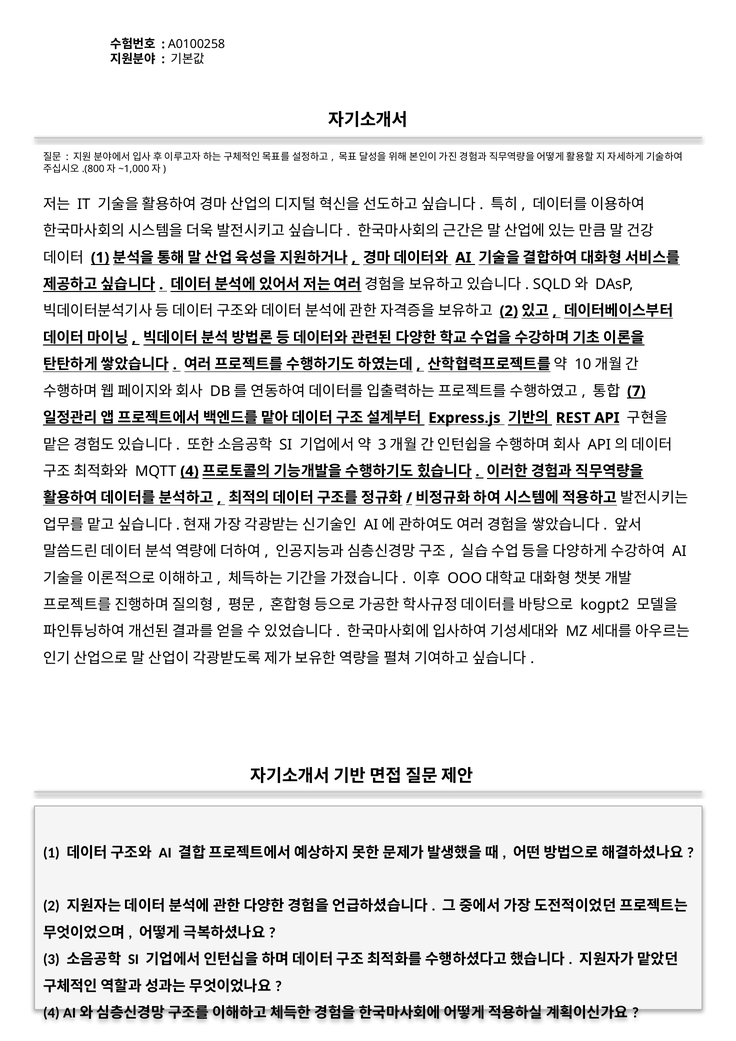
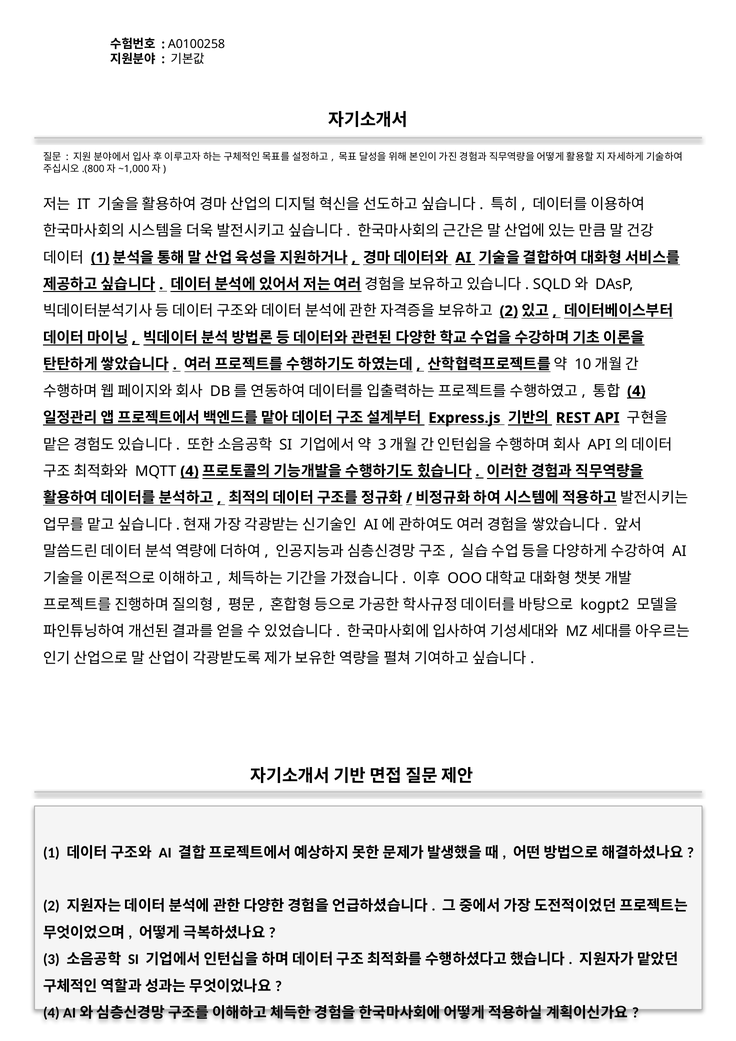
7 at (636, 391): 7 -> 4
